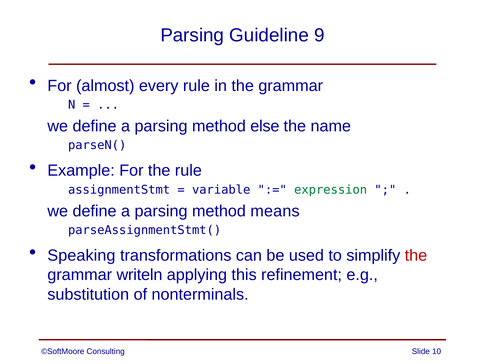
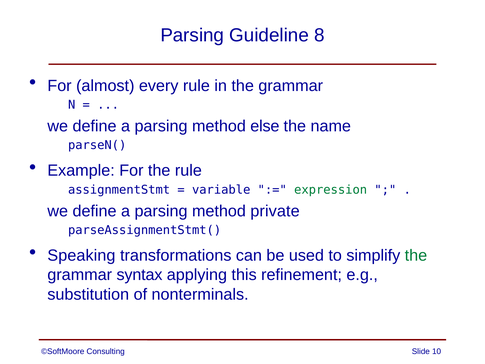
9: 9 -> 8
means: means -> private
the at (416, 255) colour: red -> green
writeln: writeln -> syntax
